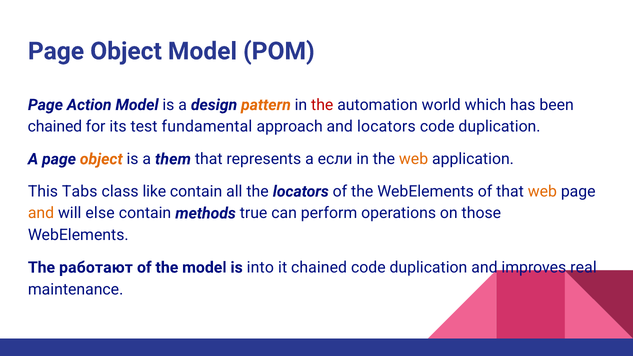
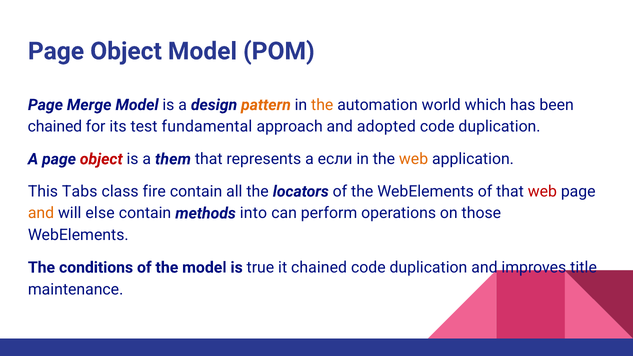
Action: Action -> Merge
the at (322, 105) colour: red -> orange
and locators: locators -> adopted
object at (101, 159) colour: orange -> red
like: like -> fire
web at (542, 191) colour: orange -> red
true: true -> into
работают: работают -> conditions
into: into -> true
real: real -> title
